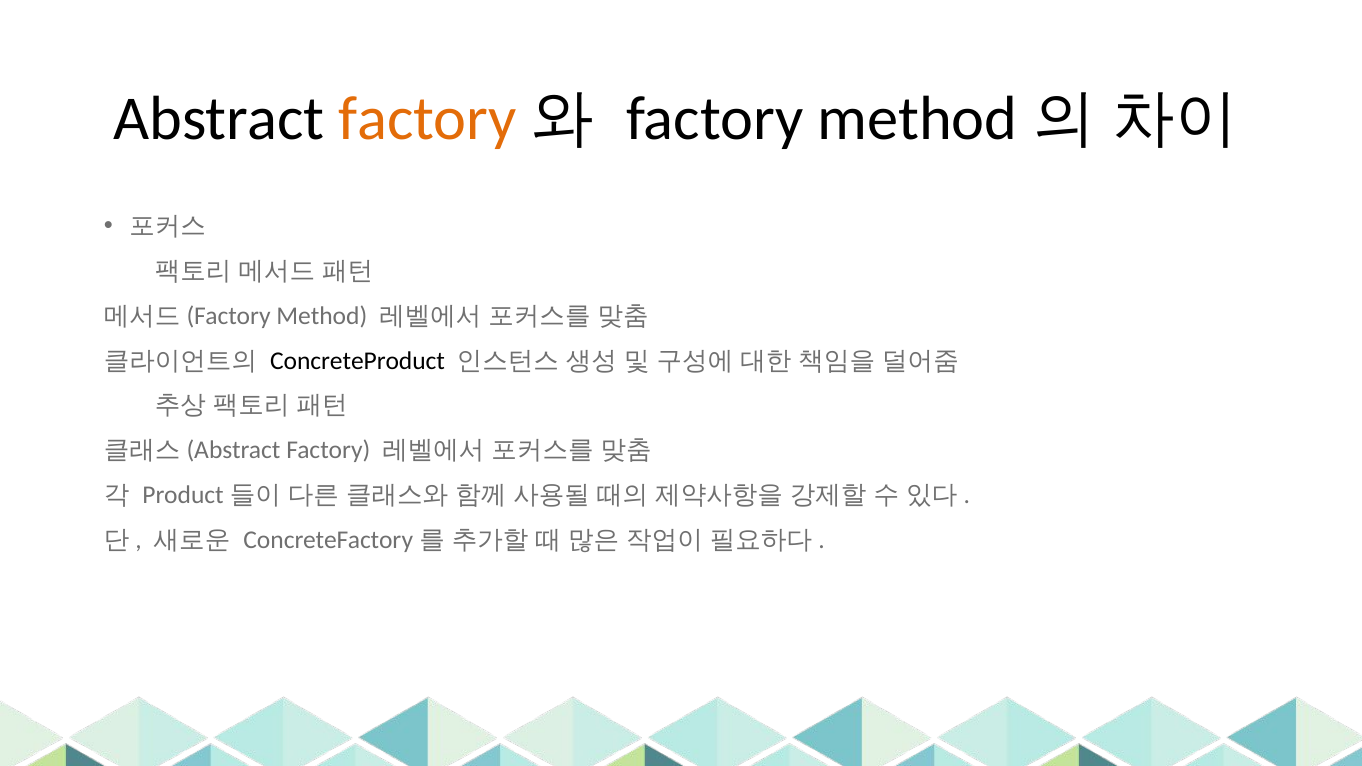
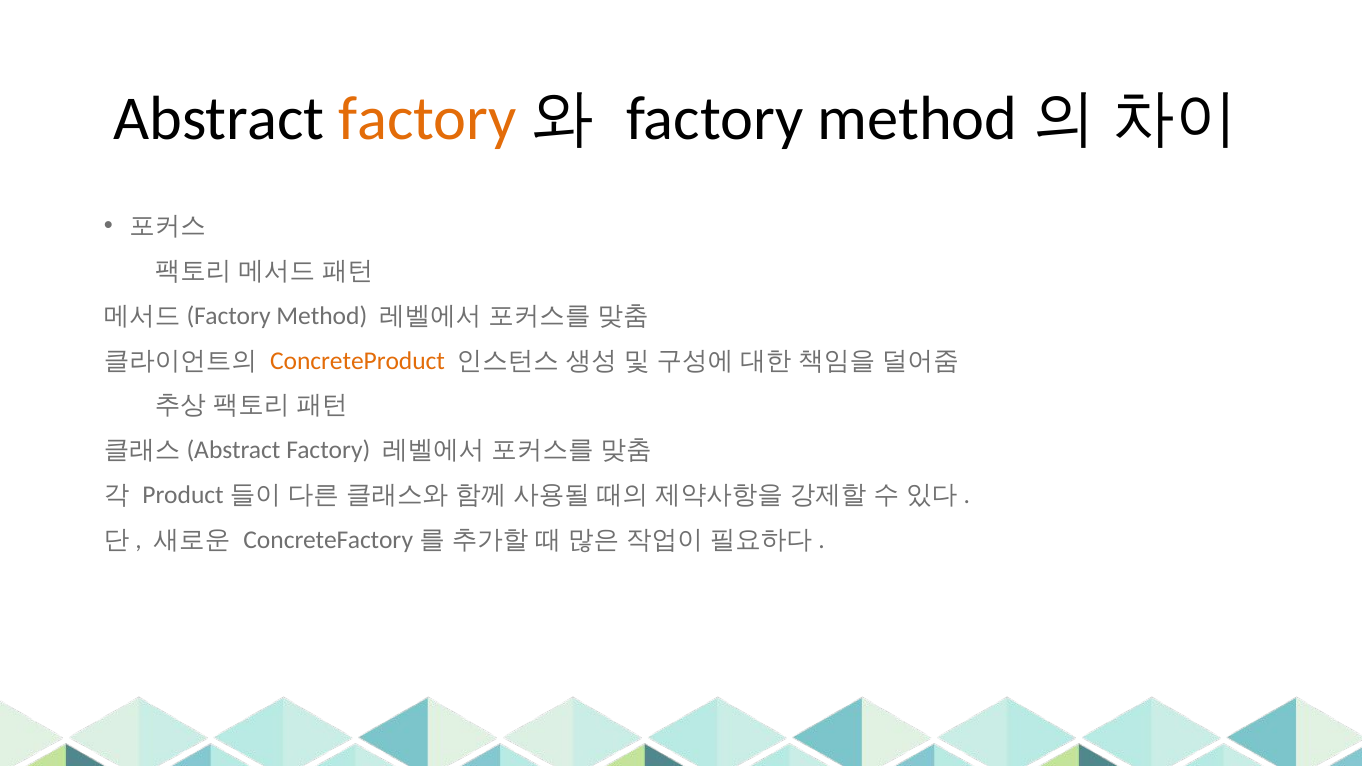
ConcreteProduct colour: black -> orange
